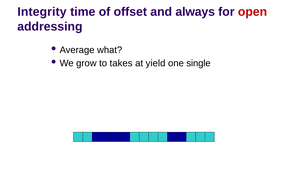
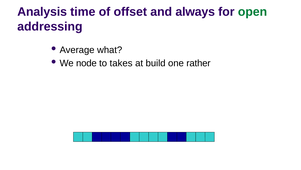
Integrity: Integrity -> Analysis
open colour: red -> green
grow: grow -> node
yield: yield -> build
single: single -> rather
